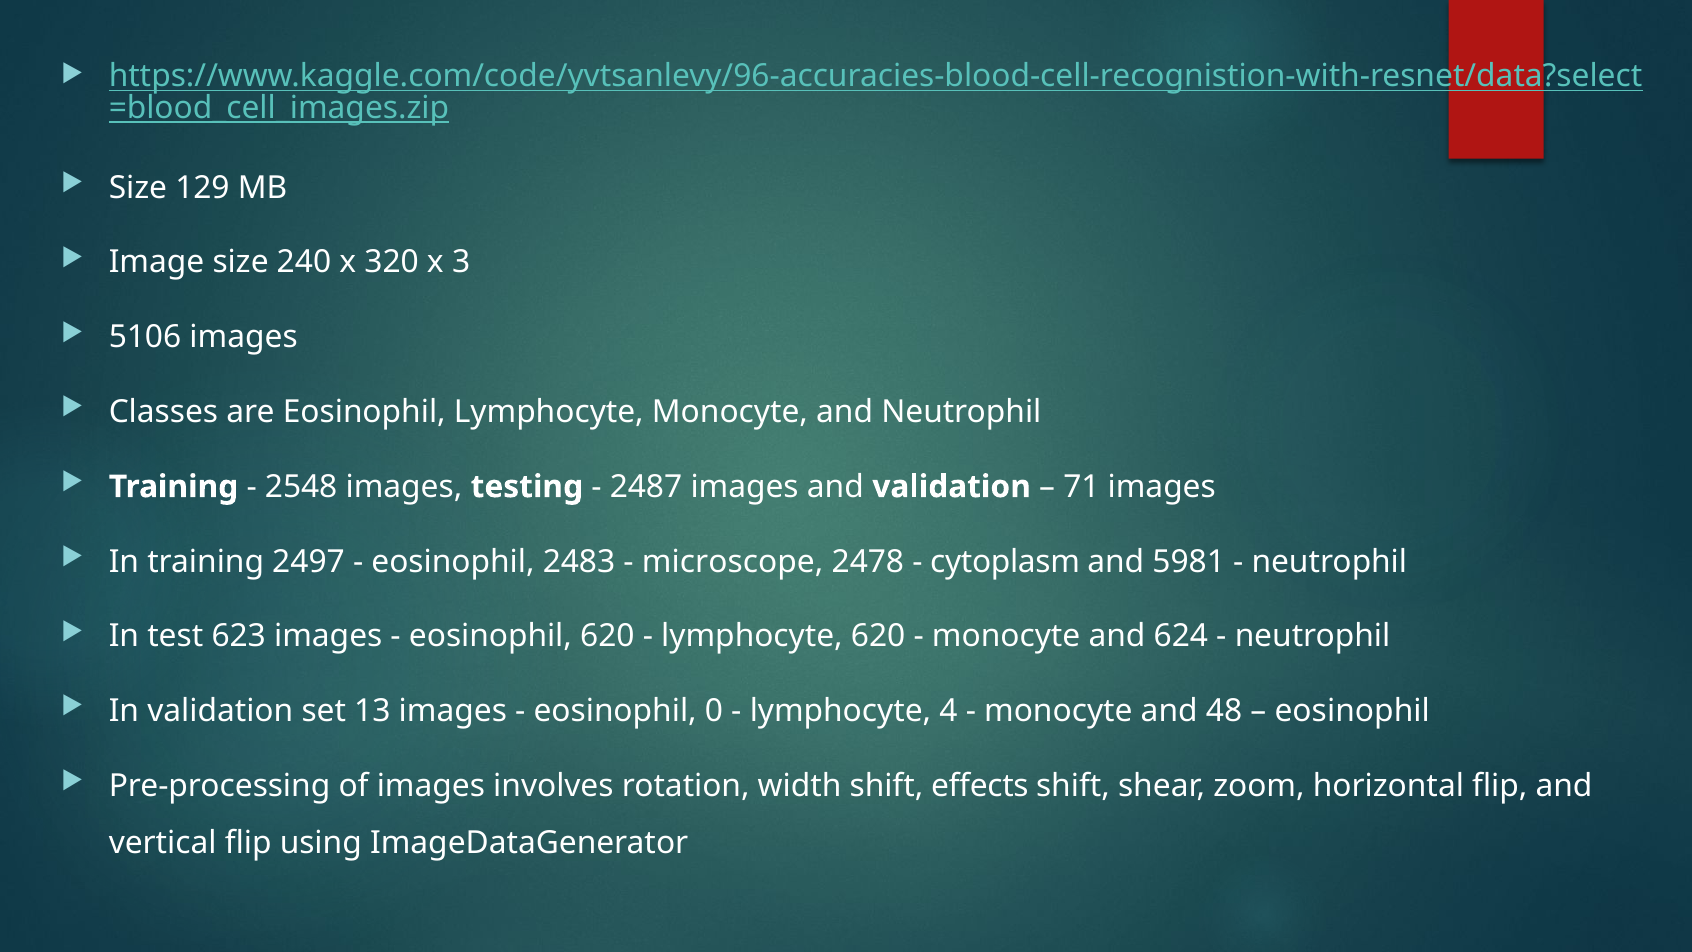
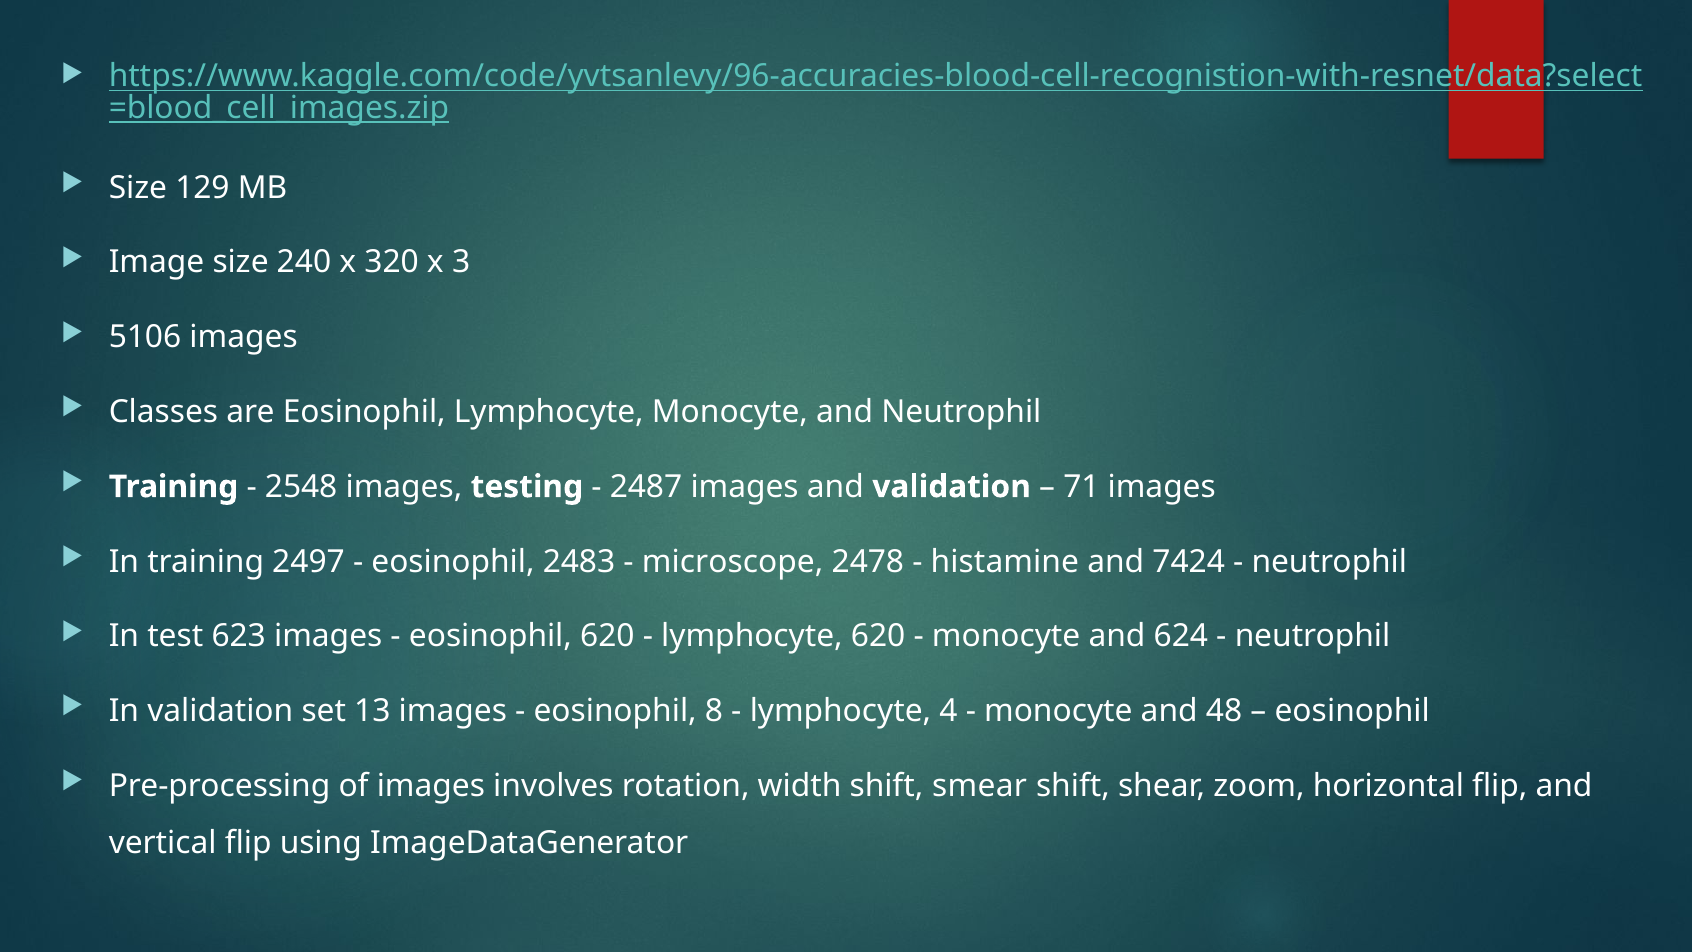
cytoplasm: cytoplasm -> histamine
5981: 5981 -> 7424
0: 0 -> 8
effects: effects -> smear
